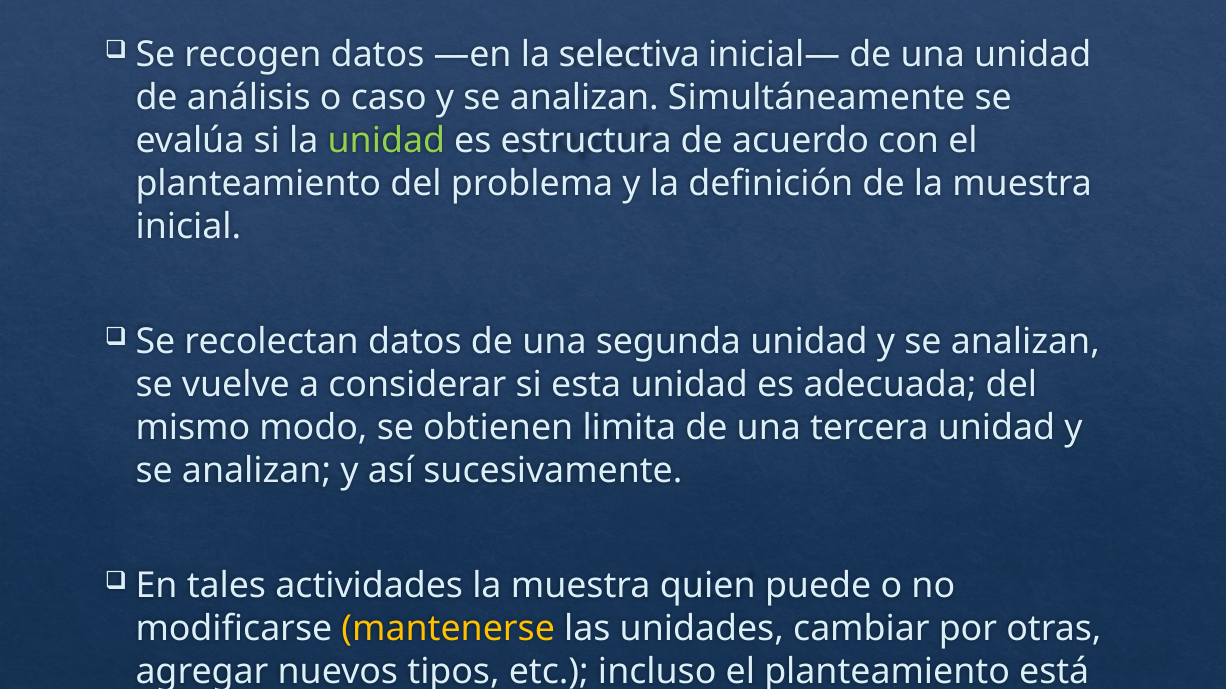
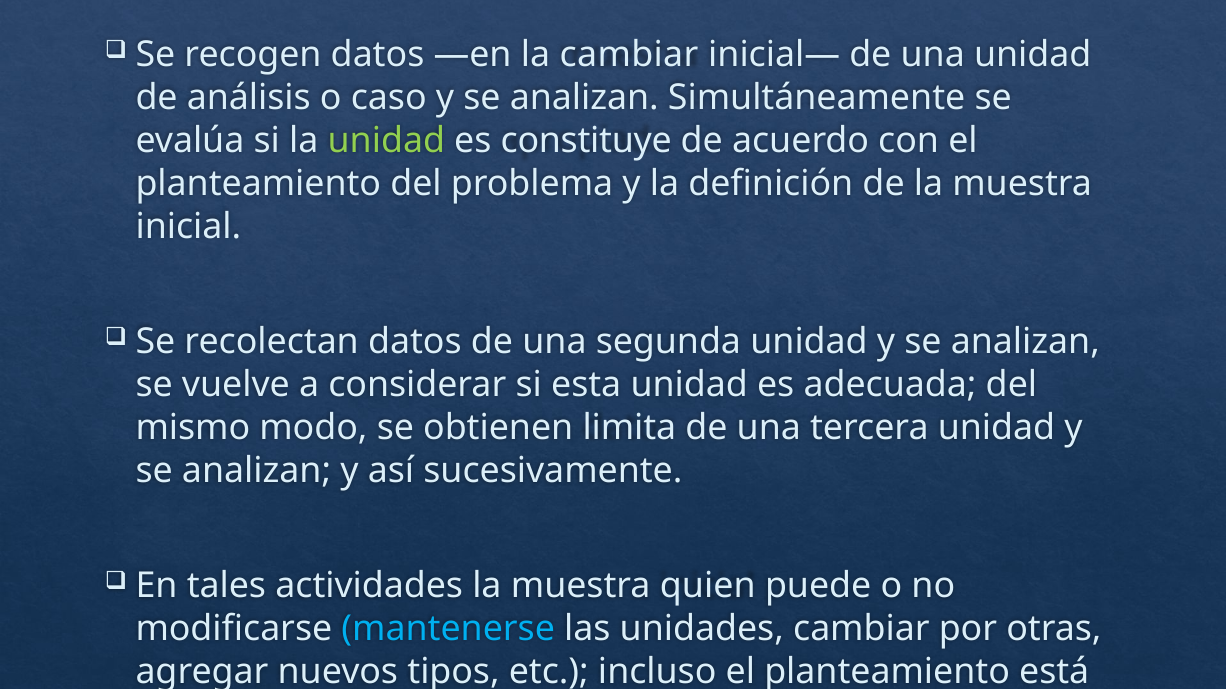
la selectiva: selectiva -> cambiar
estructura: estructura -> constituye
mantenerse colour: yellow -> light blue
